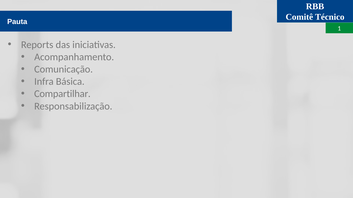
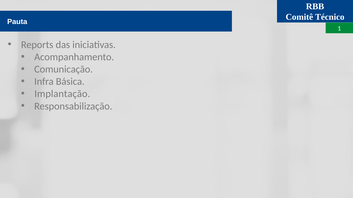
Compartilhar: Compartilhar -> Implantação
